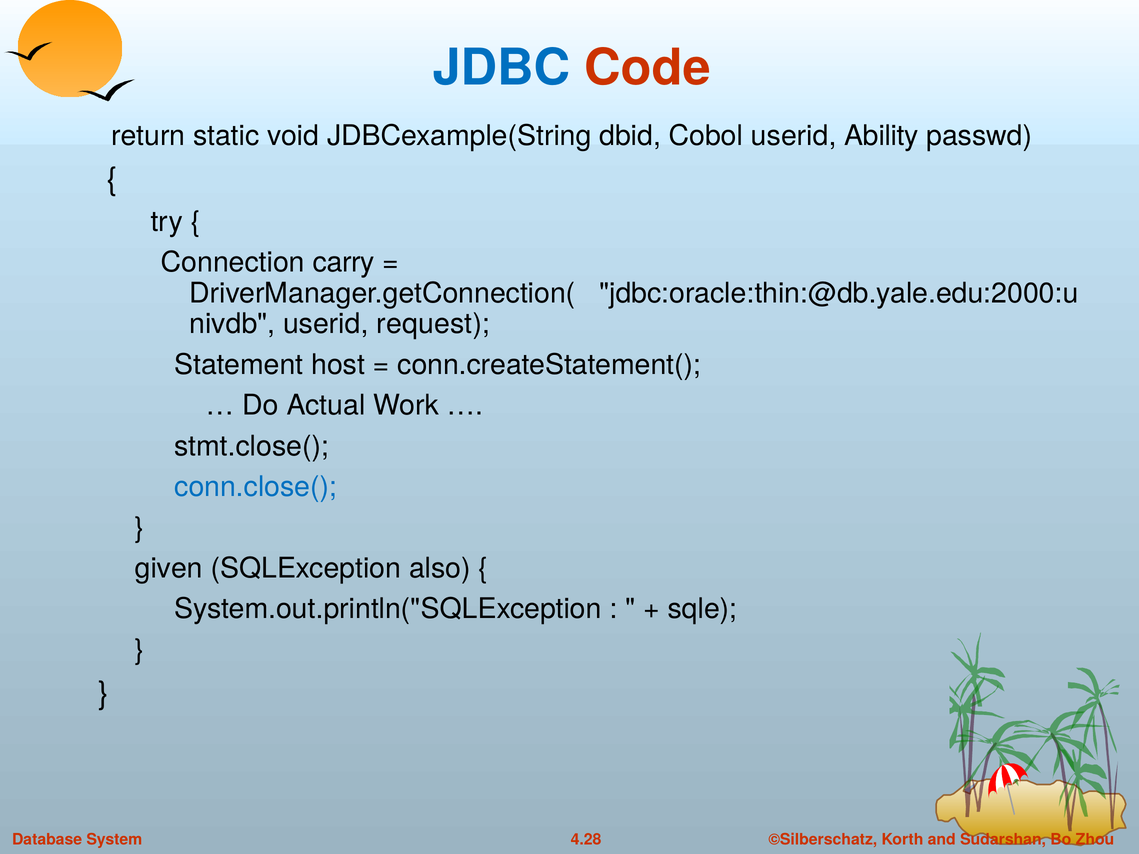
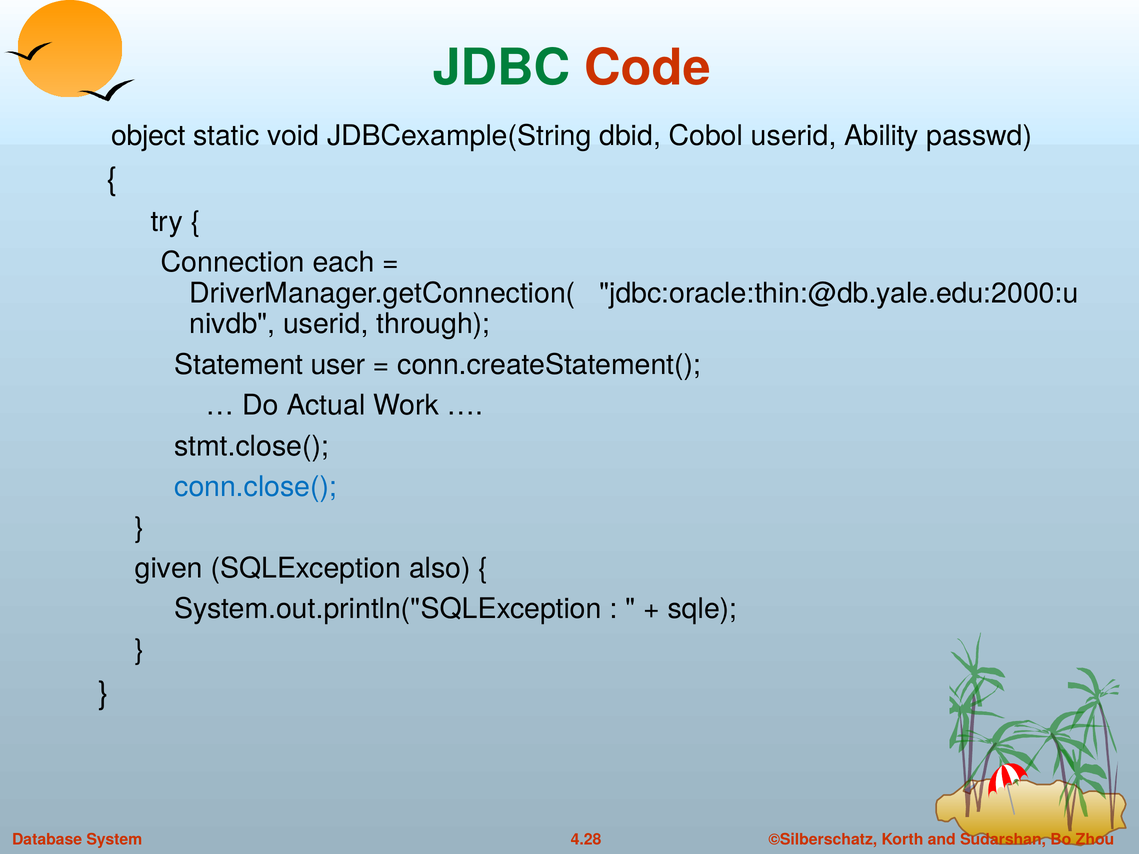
JDBC colour: blue -> green
return: return -> object
carry: carry -> each
request: request -> through
host: host -> user
